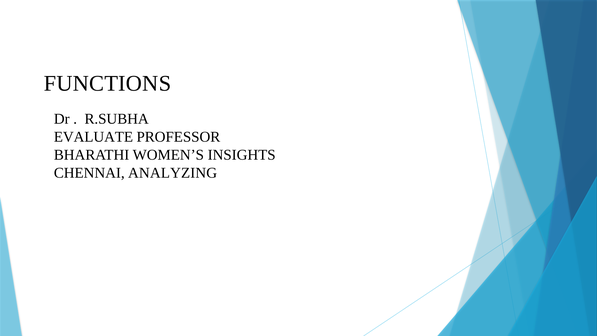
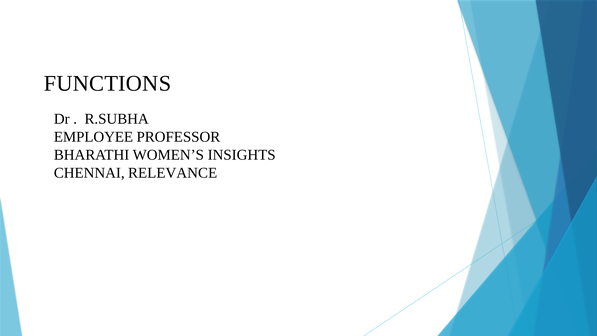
EVALUATE: EVALUATE -> EMPLOYEE
ANALYZING: ANALYZING -> RELEVANCE
